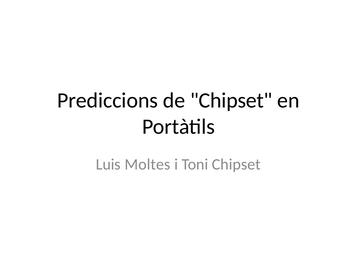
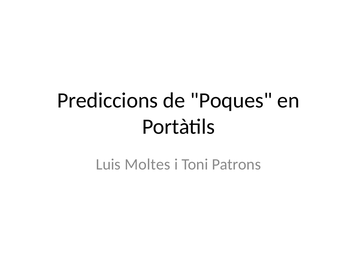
de Chipset: Chipset -> Poques
Toni Chipset: Chipset -> Patrons
